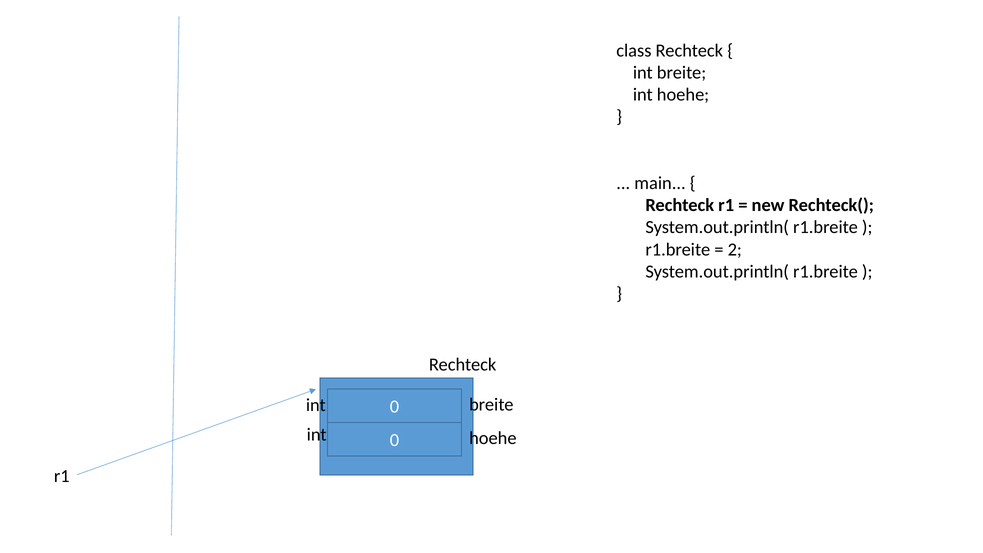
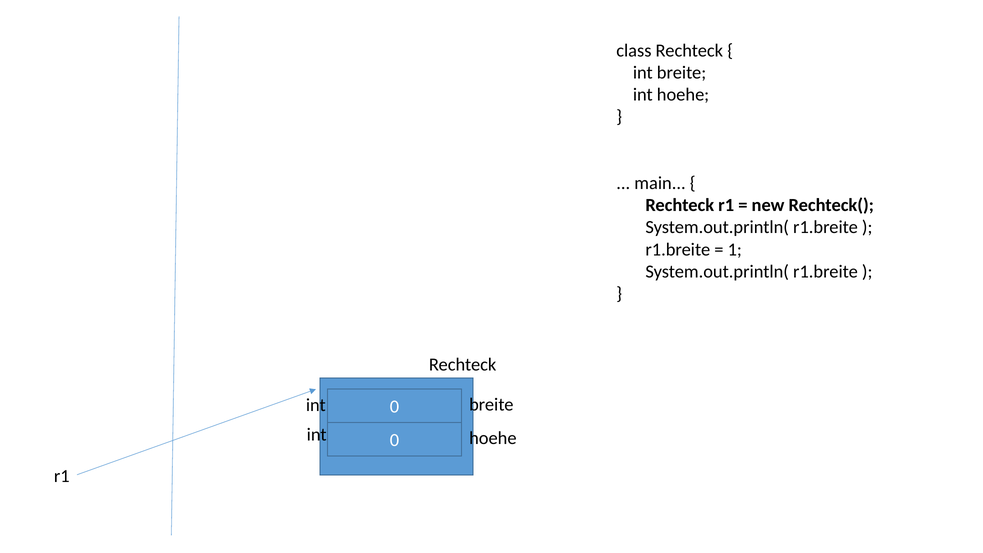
2: 2 -> 1
